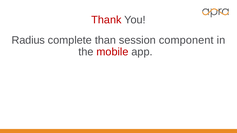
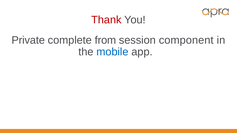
Radius: Radius -> Private
than: than -> from
mobile colour: red -> blue
